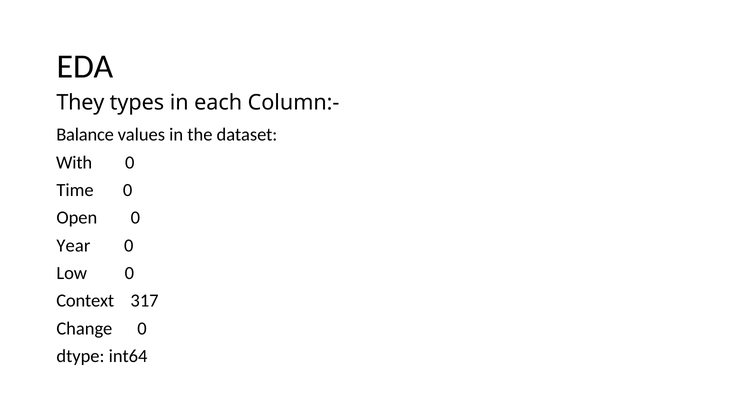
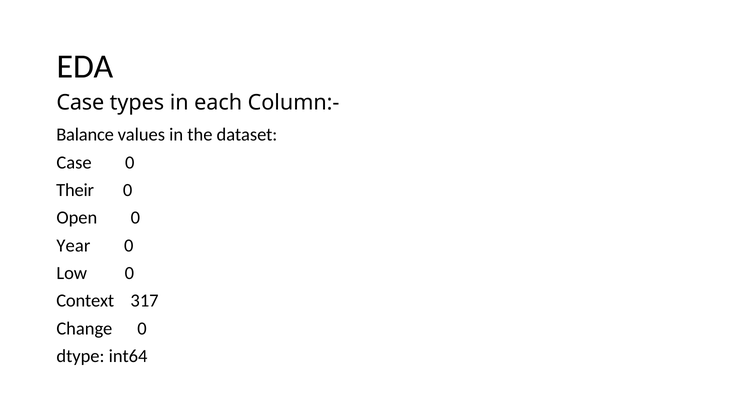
They at (80, 103): They -> Case
With at (74, 163): With -> Case
Time: Time -> Their
